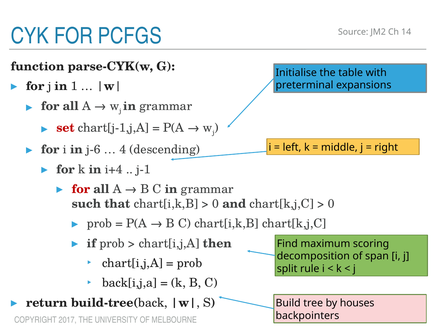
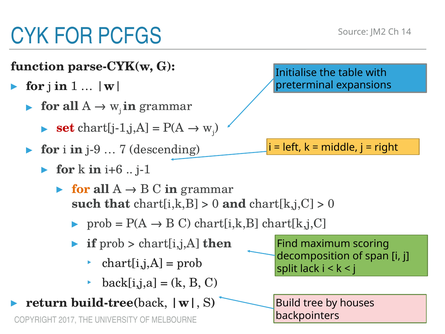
j-6: j-6 -> j-9
4: 4 -> 7
i+4: i+4 -> i+6
for at (81, 189) colour: red -> orange
rule: rule -> lack
